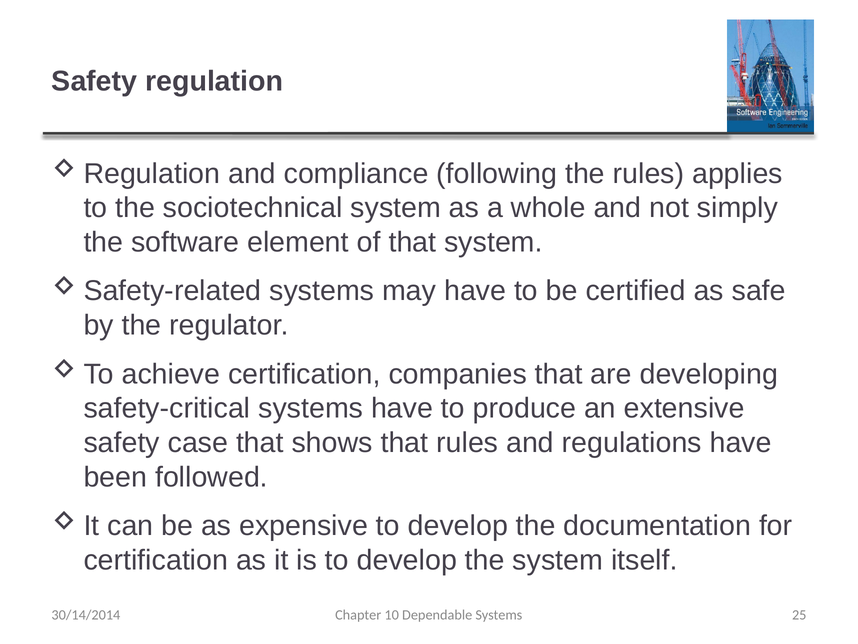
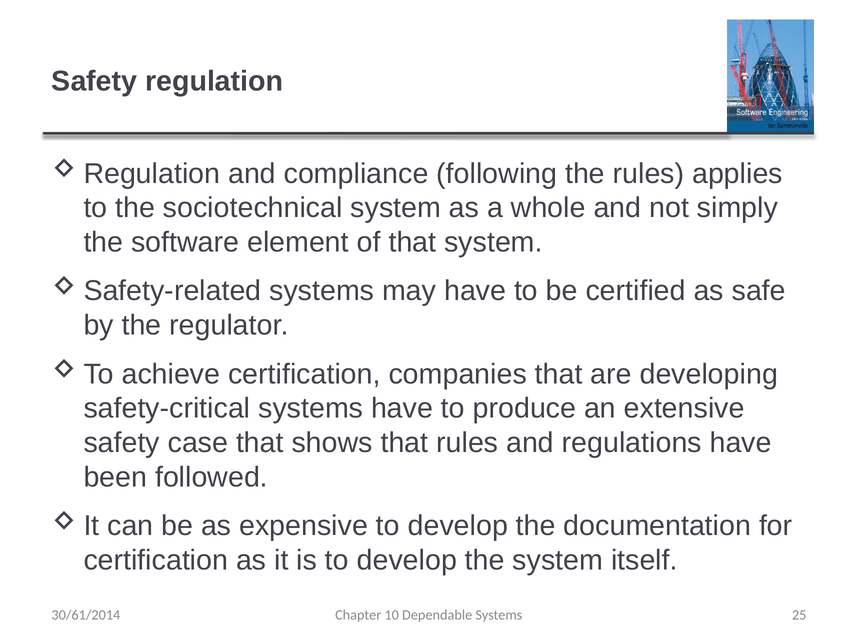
30/14/2014: 30/14/2014 -> 30/61/2014
